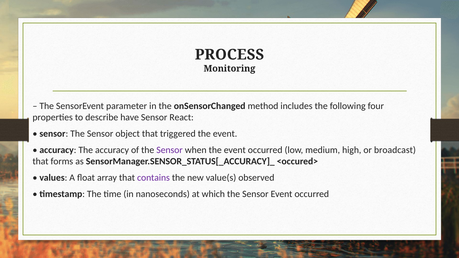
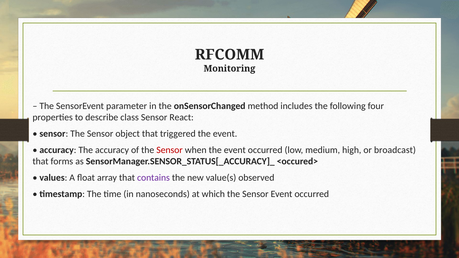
PROCESS: PROCESS -> RFCOMM
have: have -> class
Sensor at (170, 150) colour: purple -> red
